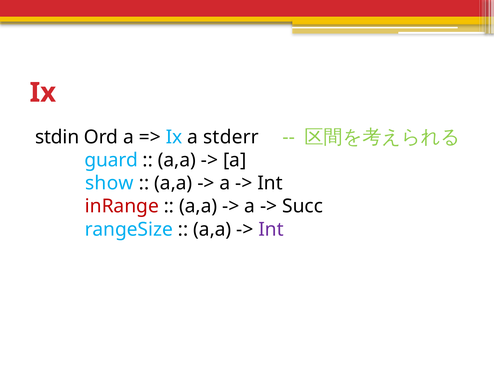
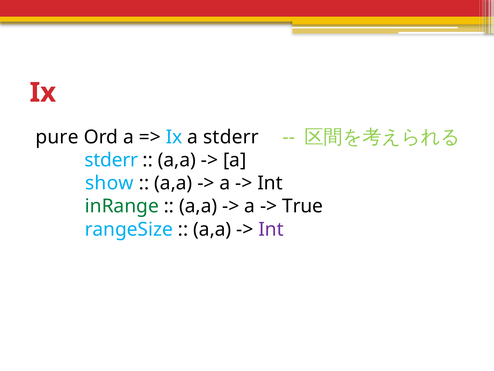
stdin: stdin -> pure
guard at (111, 160): guard -> stderr
inRange colour: red -> green
Succ: Succ -> True
